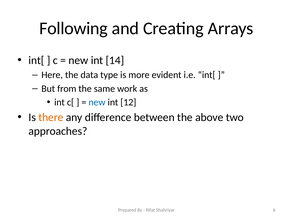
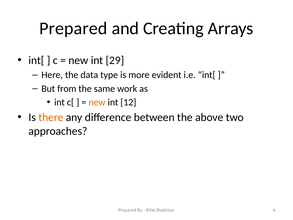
Following at (74, 28): Following -> Prepared
14: 14 -> 29
new at (97, 102) colour: blue -> orange
